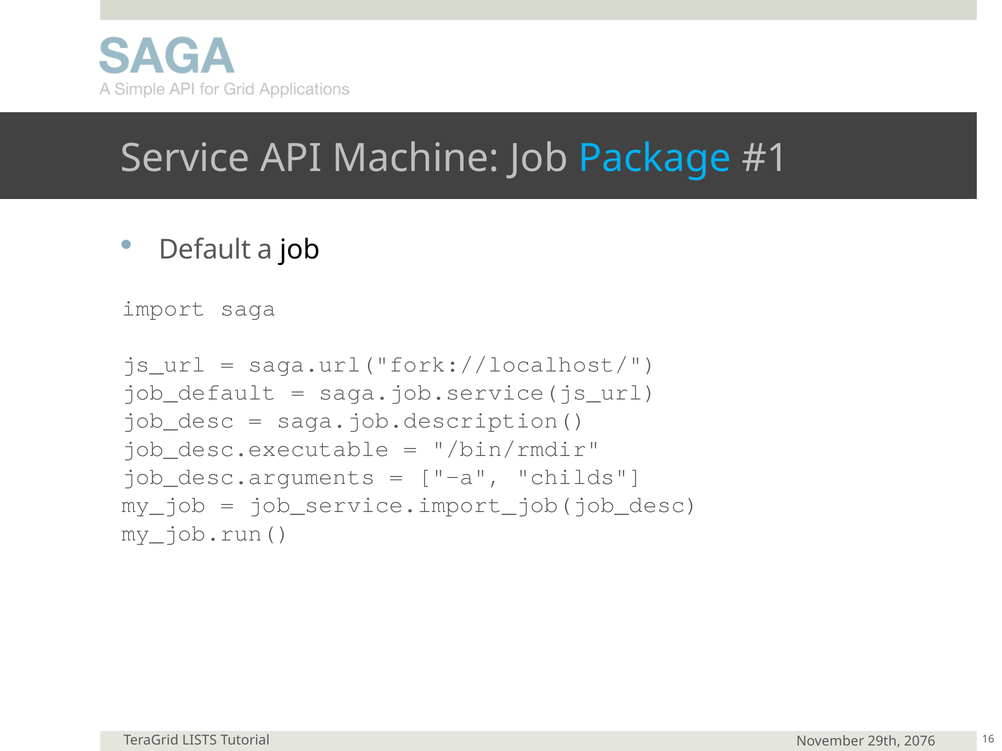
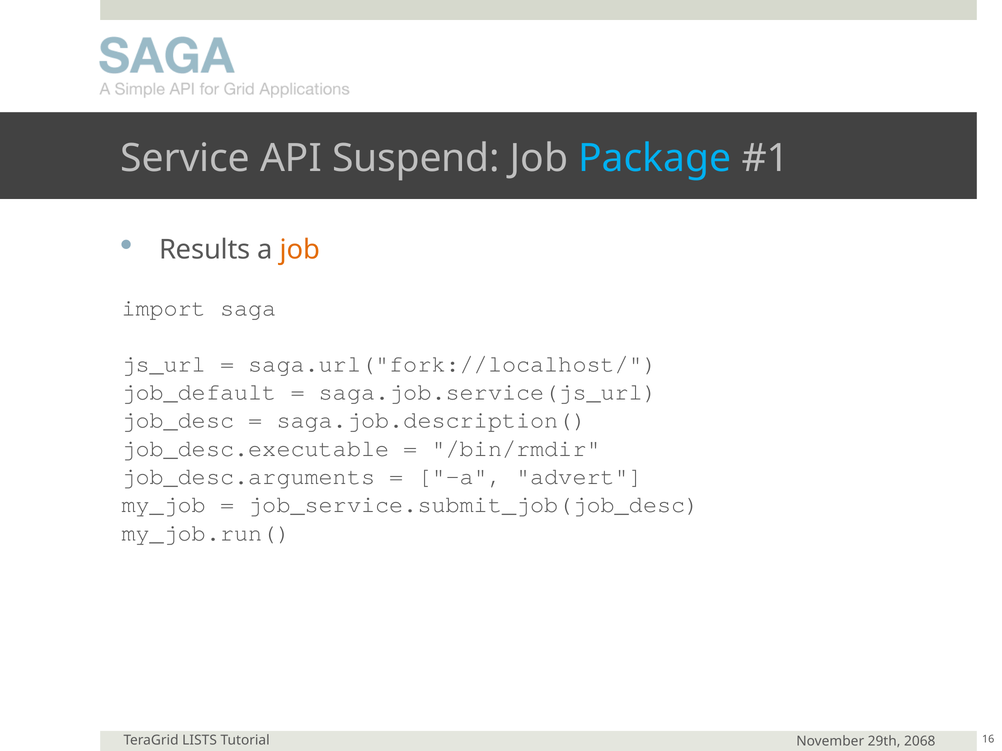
Machine: Machine -> Suspend
Default: Default -> Results
job at (300, 250) colour: black -> orange
childs: childs -> advert
job_service.import_job(job_desc: job_service.import_job(job_desc -> job_service.submit_job(job_desc
2076: 2076 -> 2068
